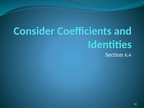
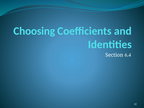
Consider: Consider -> Choosing
